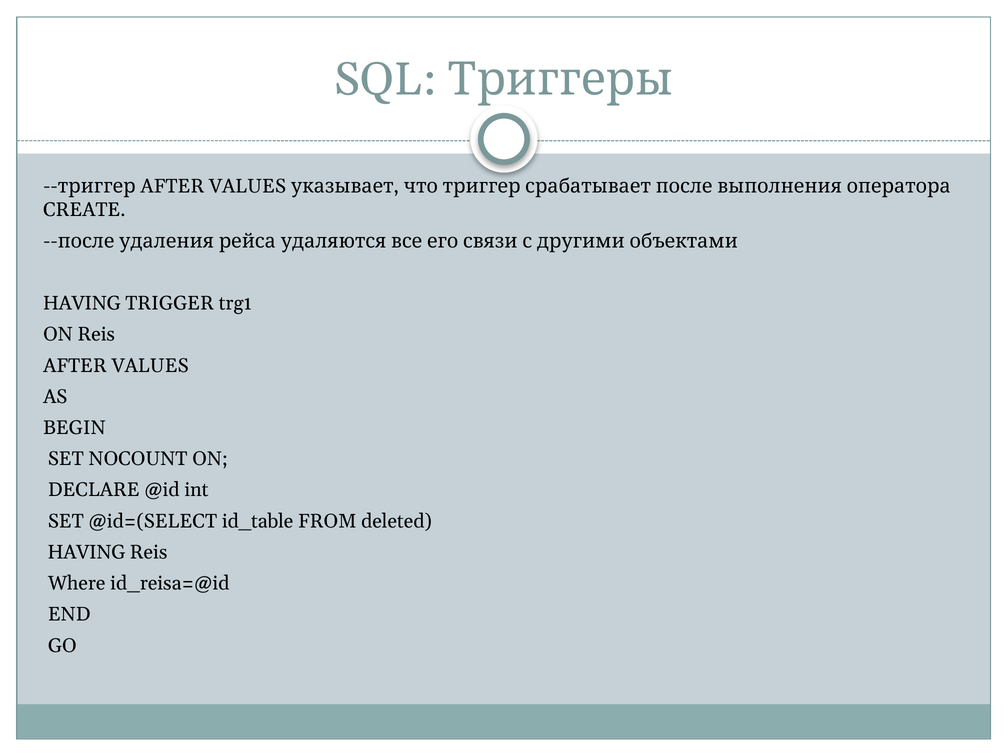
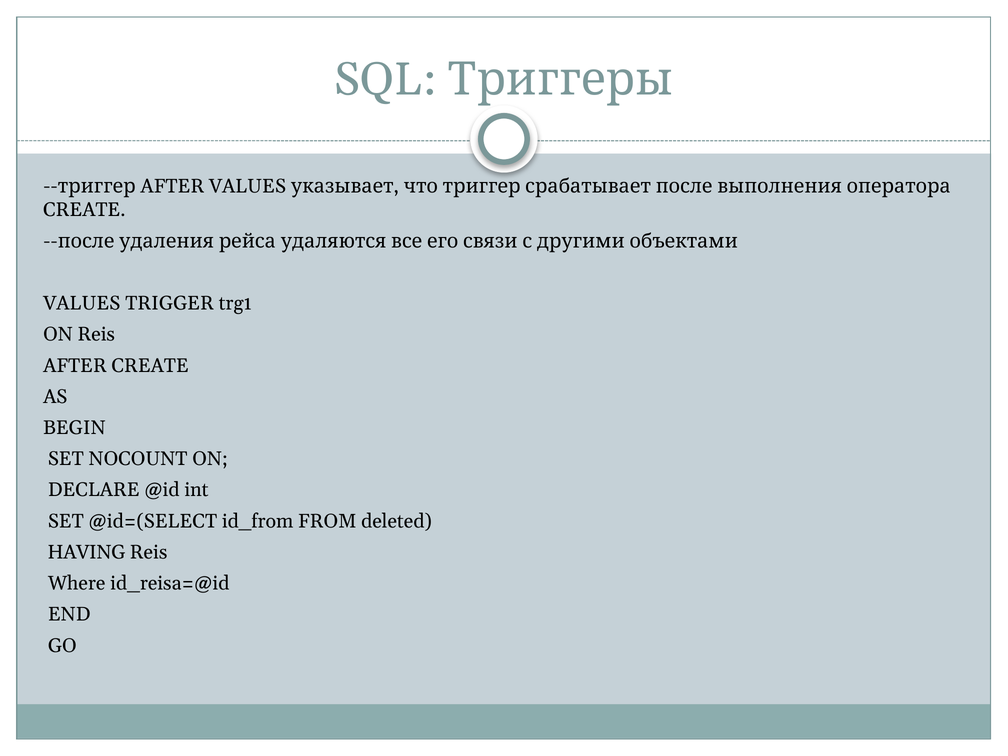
HAVING at (82, 303): HAVING -> VALUES
VALUES at (150, 366): VALUES -> CREATE
id_table: id_table -> id_from
